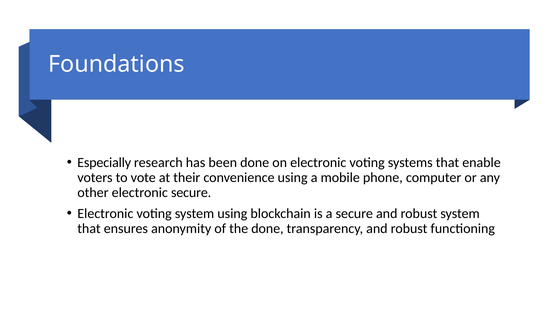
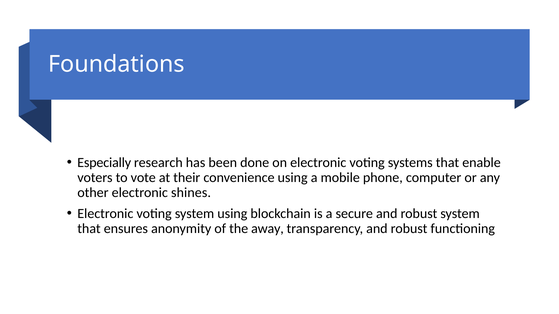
electronic secure: secure -> shines
the done: done -> away
